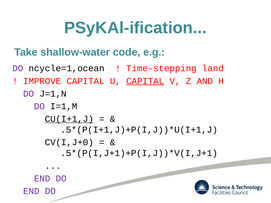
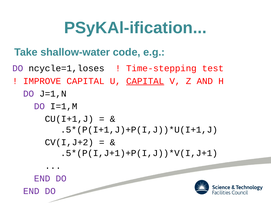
ncycle=1,ocean: ncycle=1,ocean -> ncycle=1,loses
land: land -> test
CU(I+1,J underline: present -> none
CV(I,J+0: CV(I,J+0 -> CV(I,J+2
